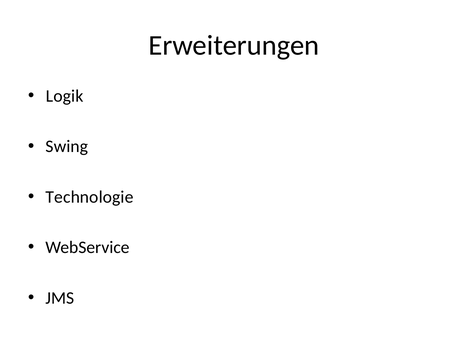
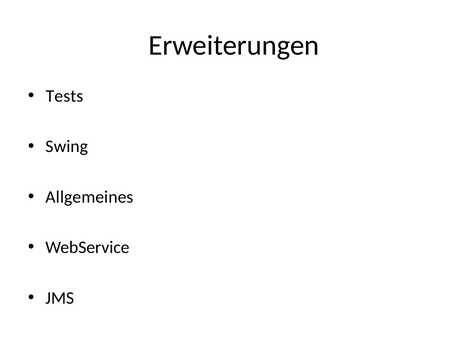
Logik: Logik -> Tests
Technologie: Technologie -> Allgemeines
